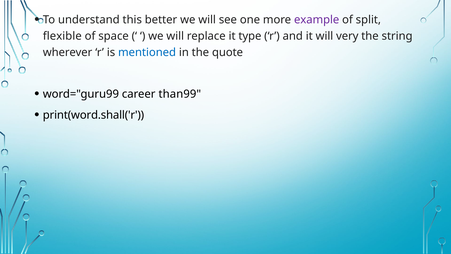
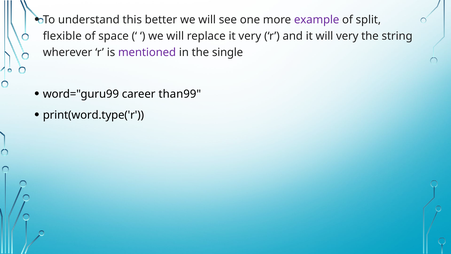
it type: type -> very
mentioned colour: blue -> purple
quote: quote -> single
print(word.shall('r: print(word.shall('r -> print(word.type('r
